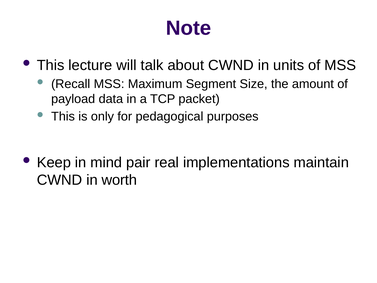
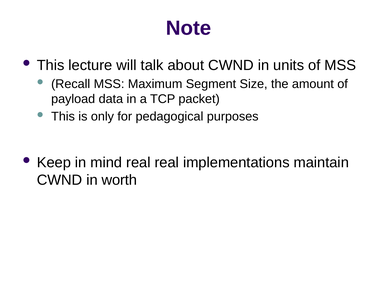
mind pair: pair -> real
